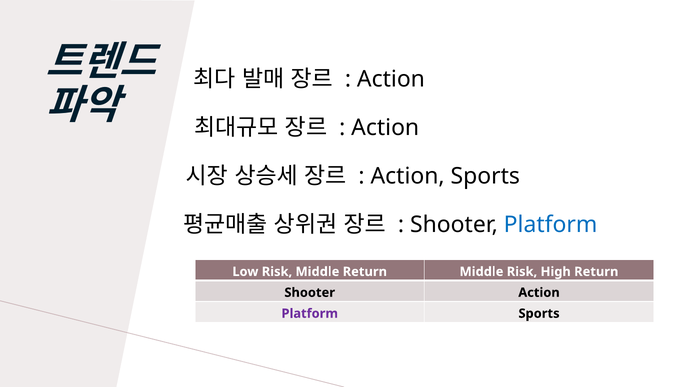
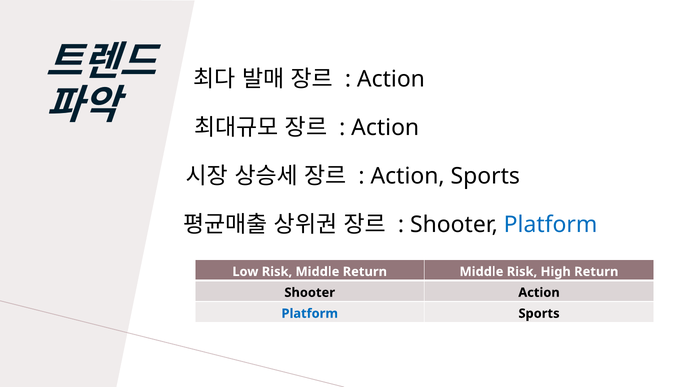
Platform at (310, 314) colour: purple -> blue
